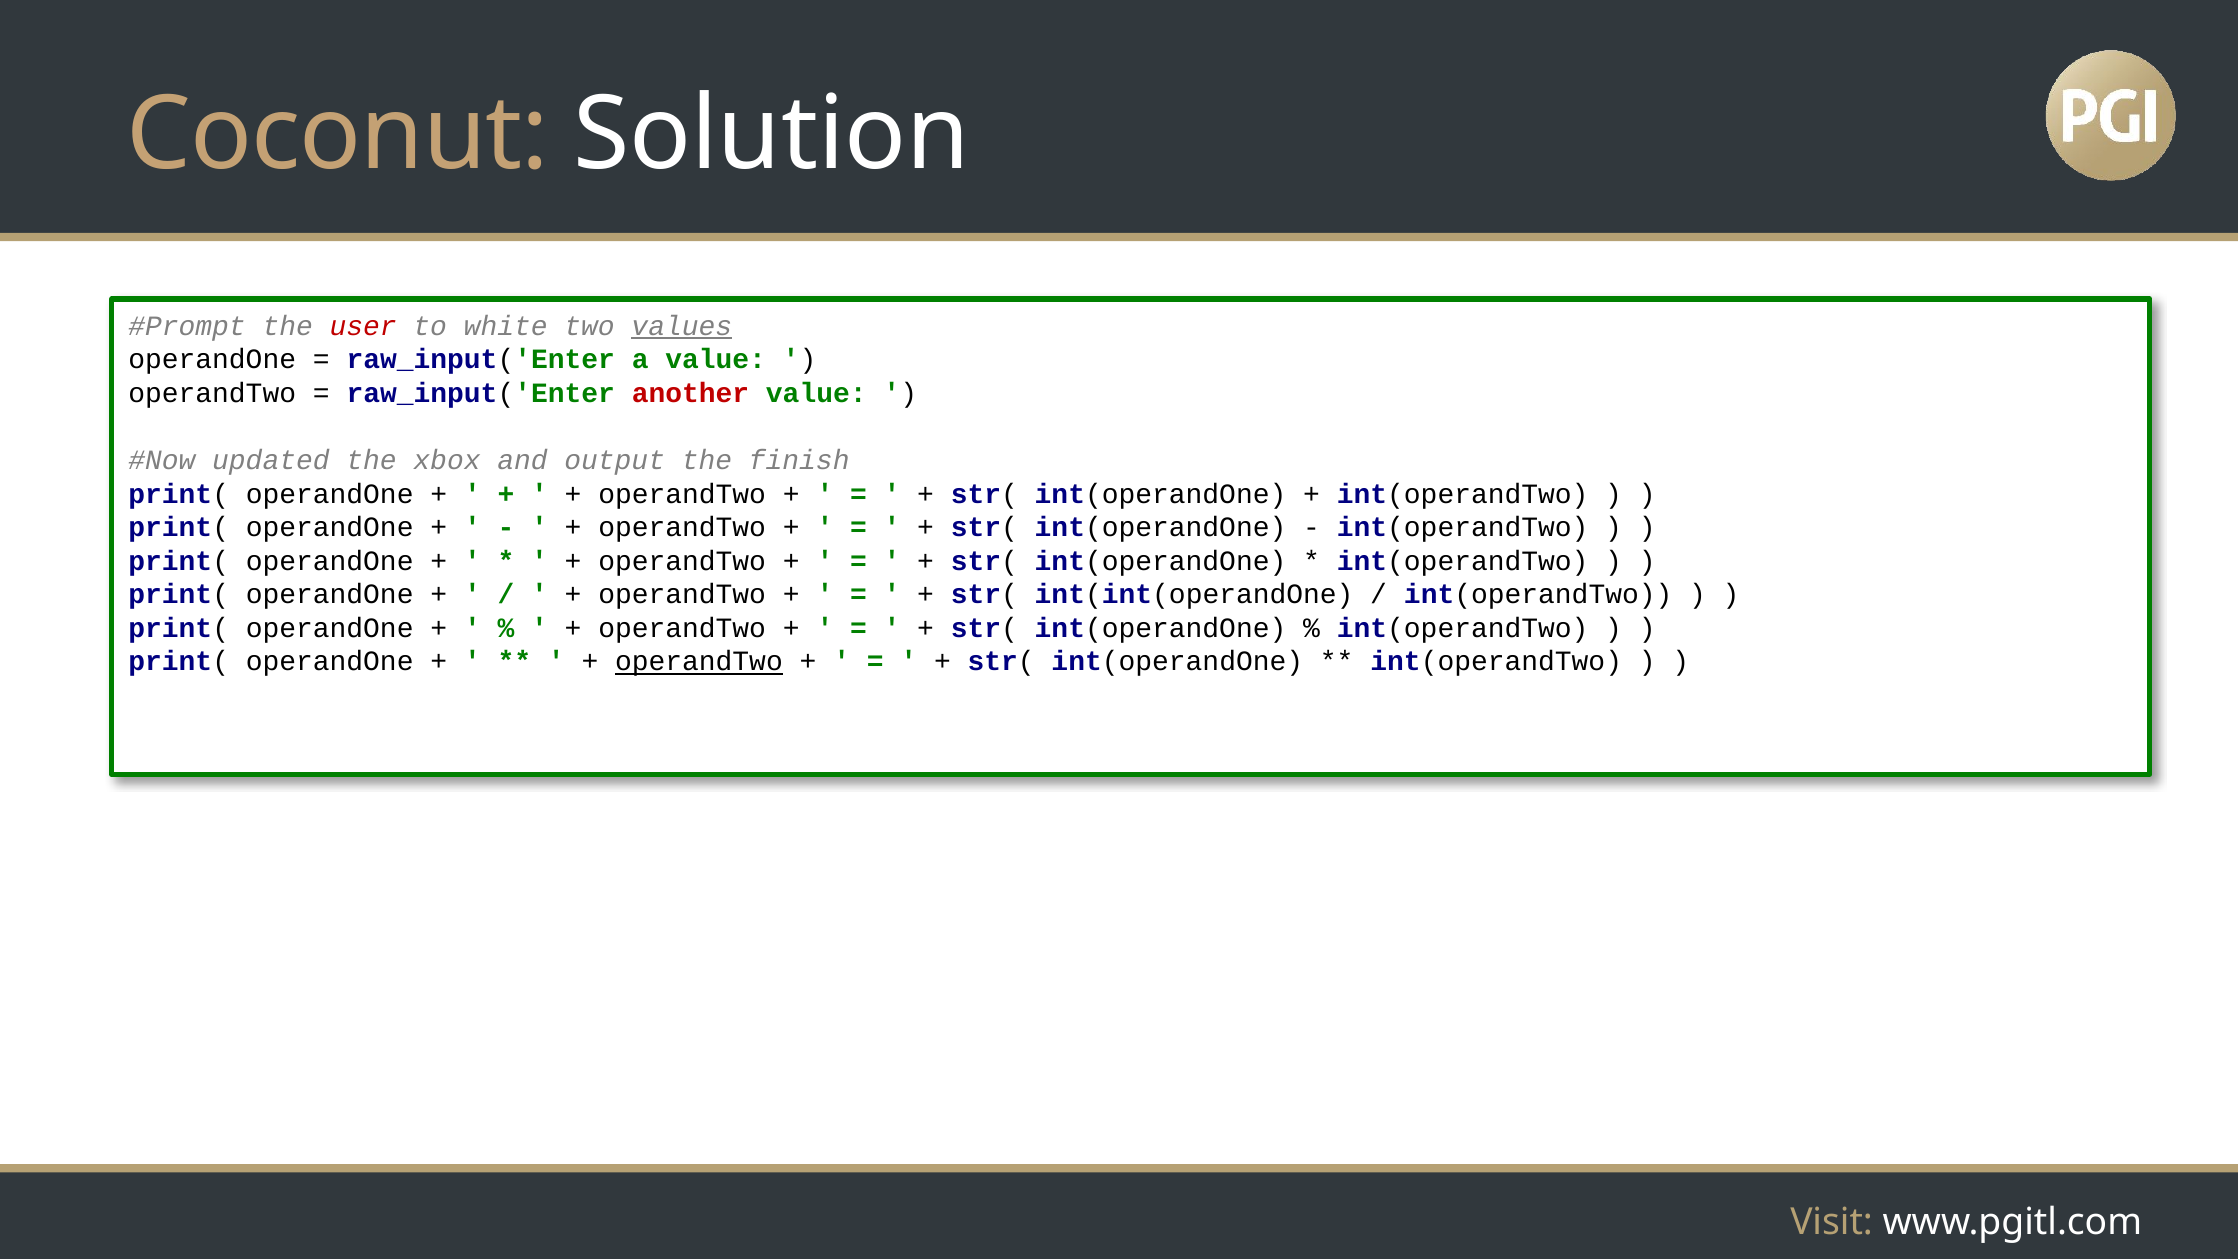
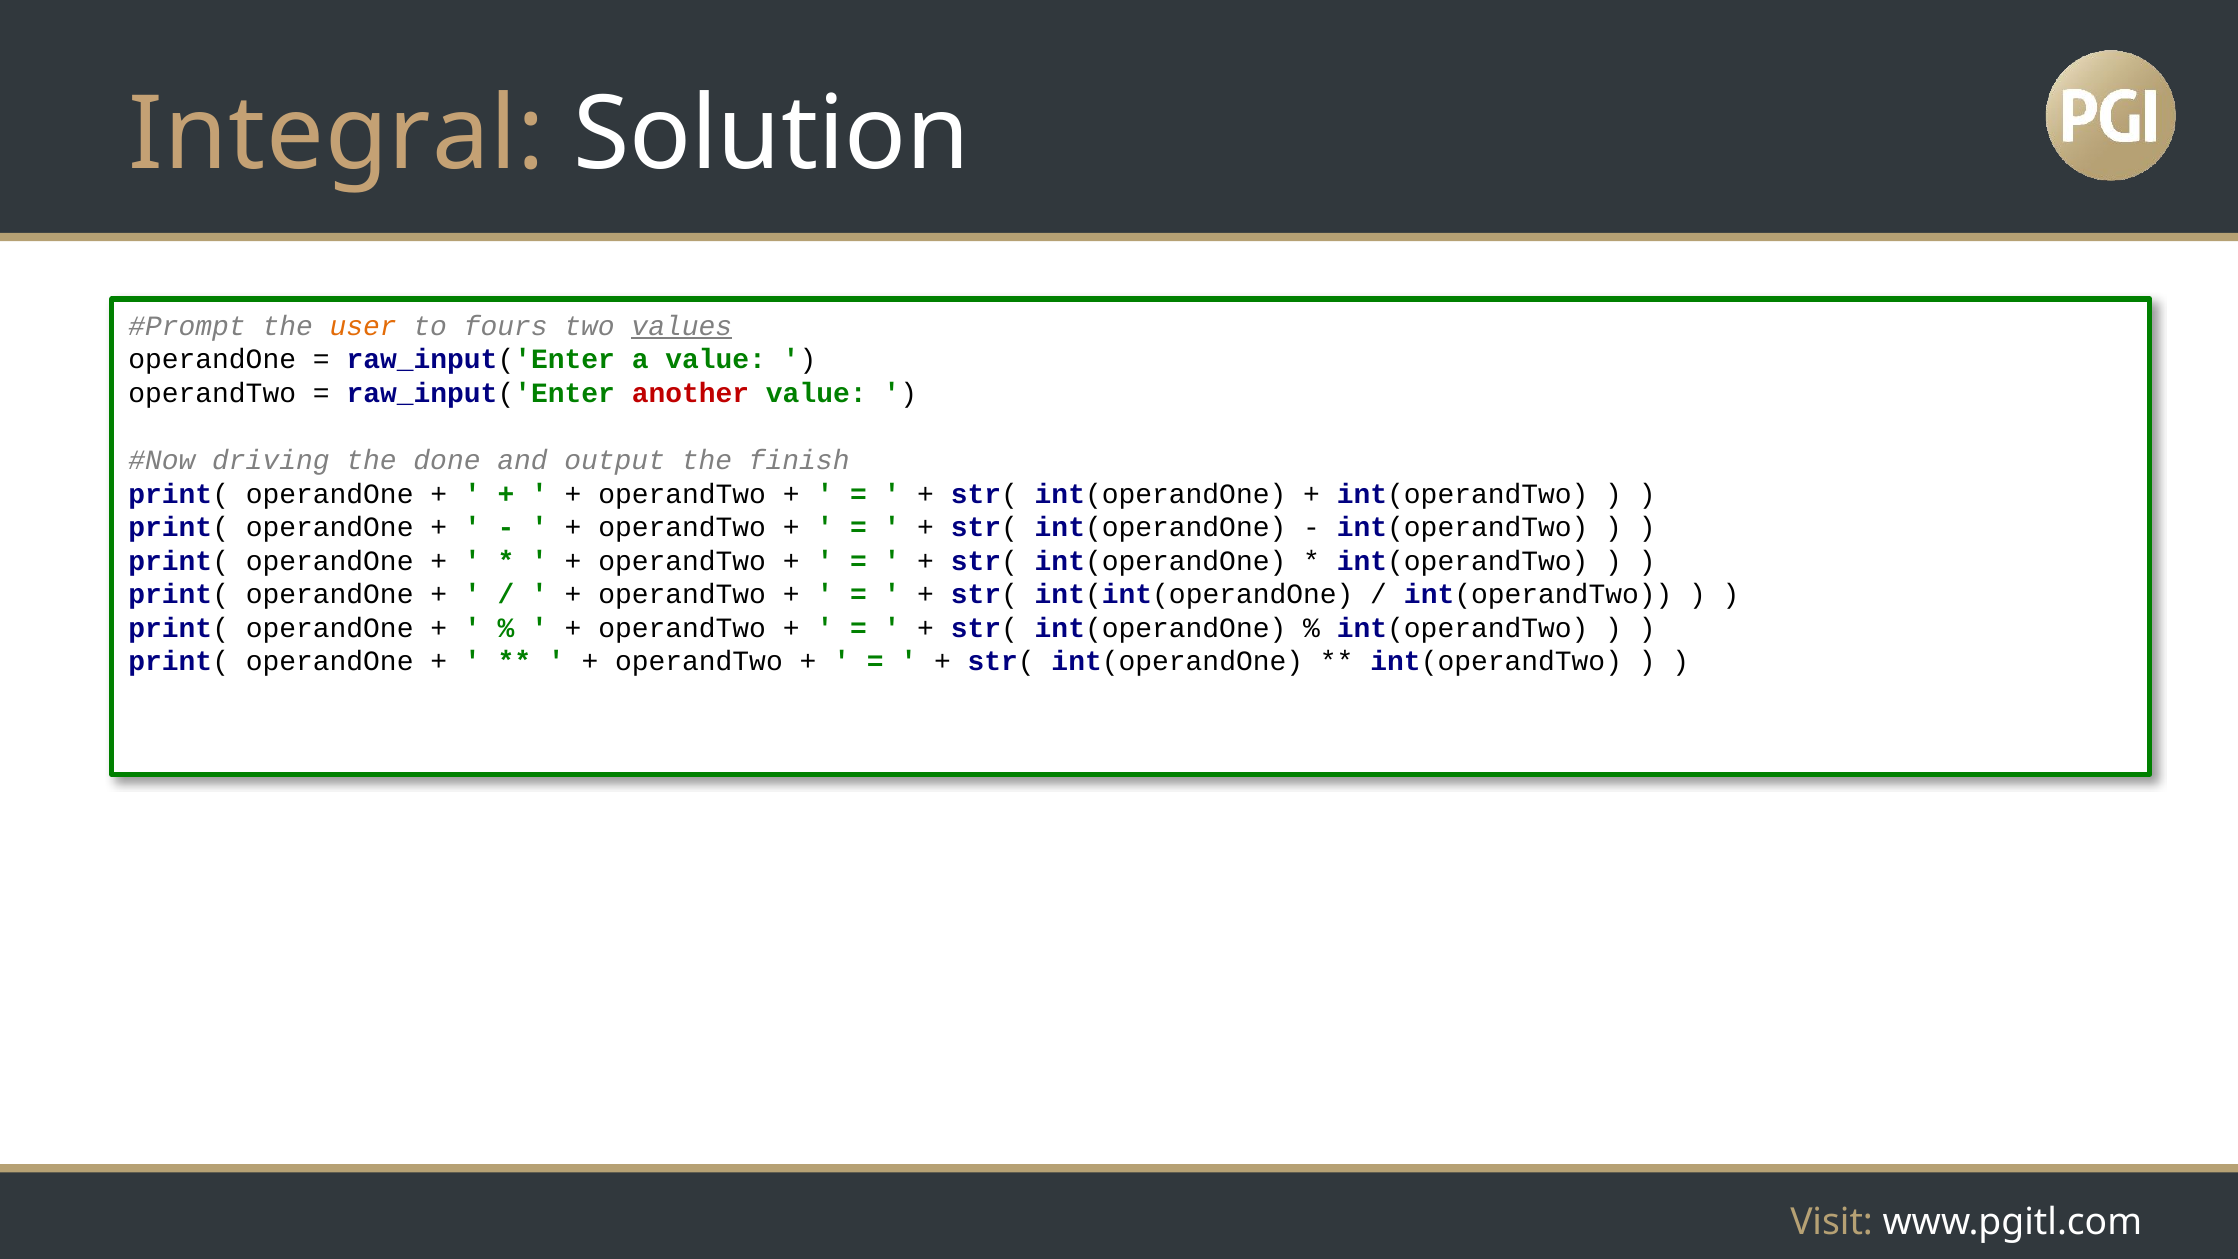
Coconut: Coconut -> Integral
user colour: red -> orange
white: white -> fours
updated: updated -> driving
xbox: xbox -> done
operandTwo at (699, 662) underline: present -> none
